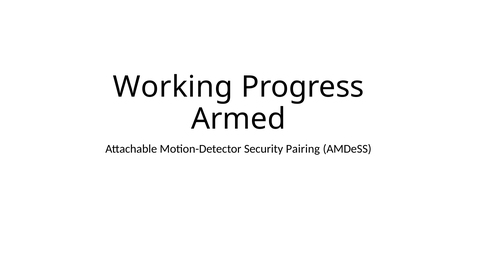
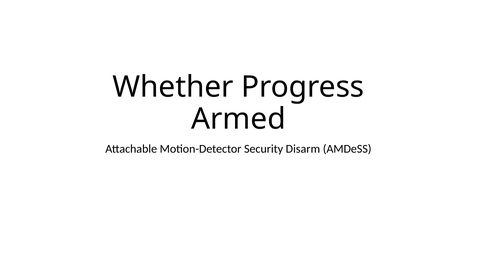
Working: Working -> Whether
Pairing: Pairing -> Disarm
